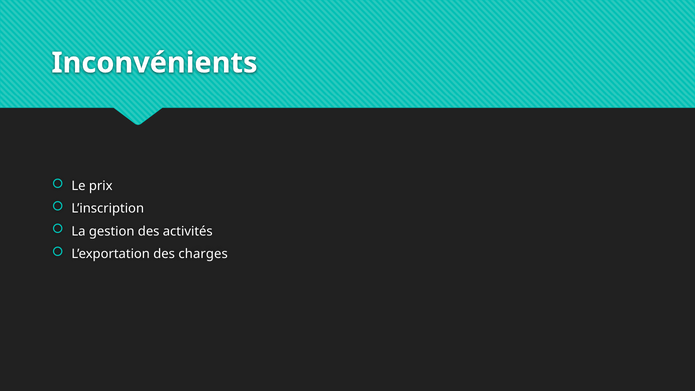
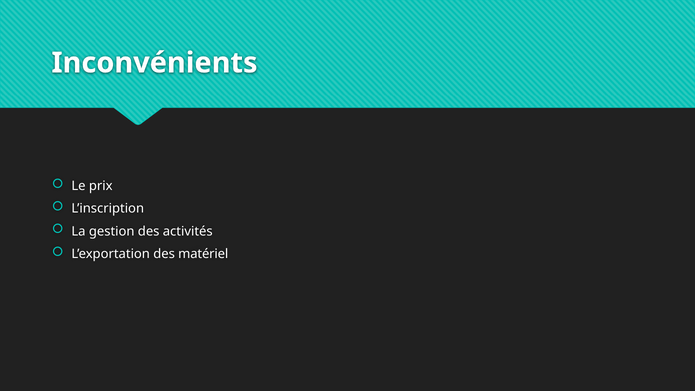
charges: charges -> matériel
